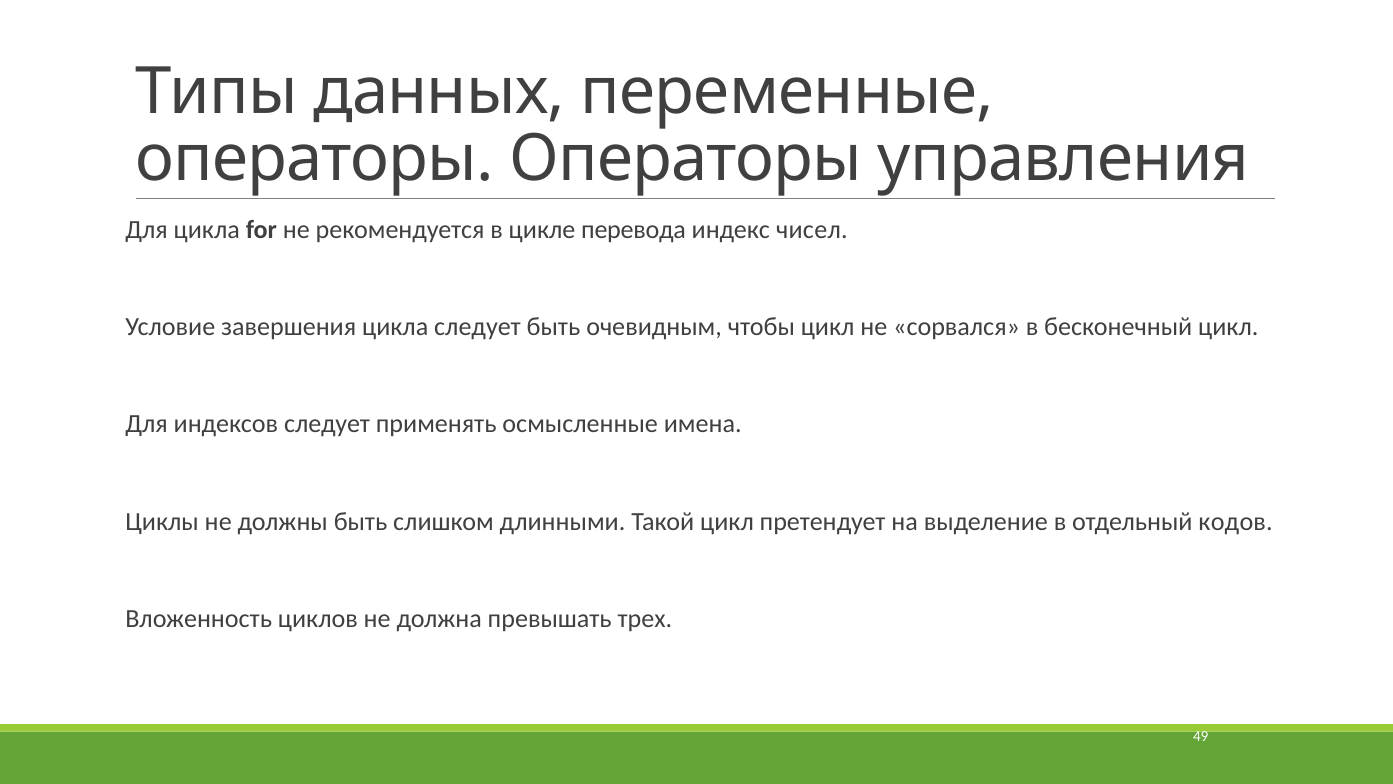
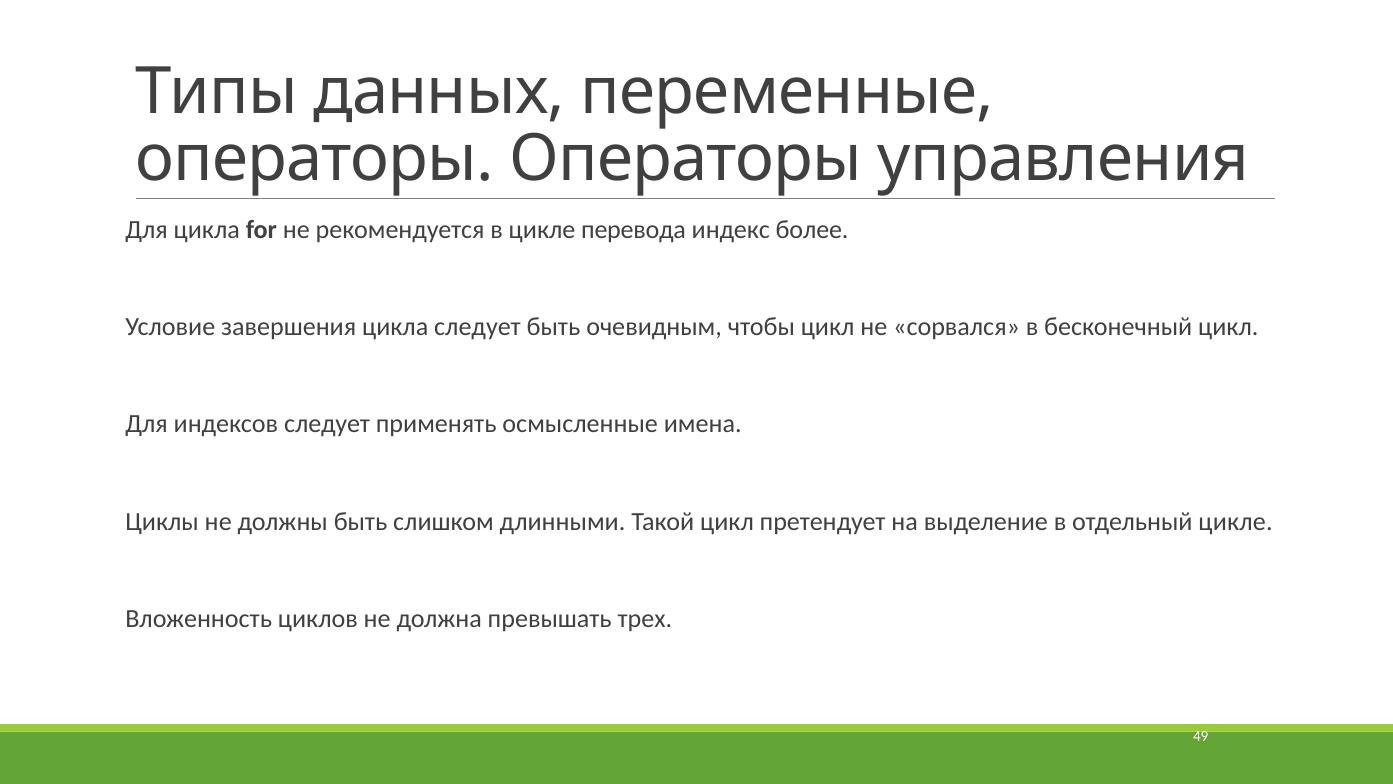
чисел: чисел -> более
отдельный кодов: кодов -> цикле
